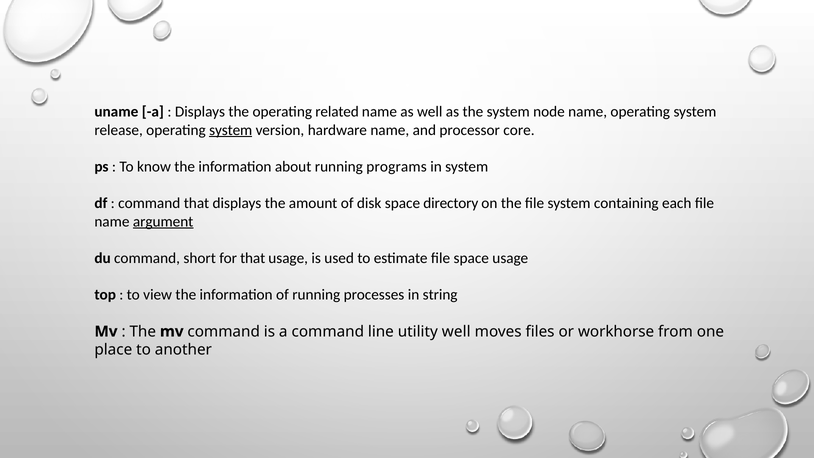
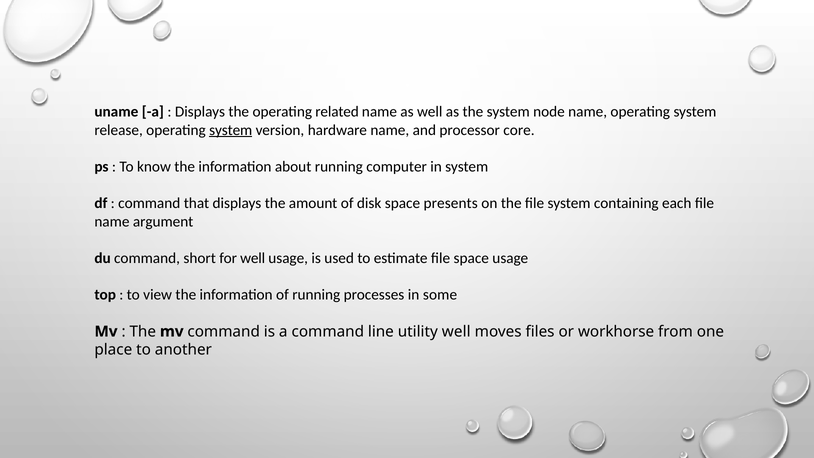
programs: programs -> computer
directory: directory -> presents
argument underline: present -> none
for that: that -> well
string: string -> some
